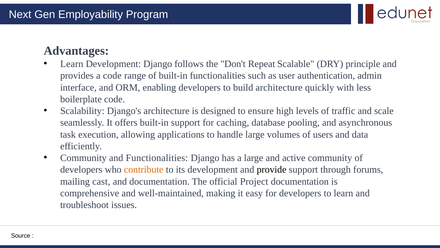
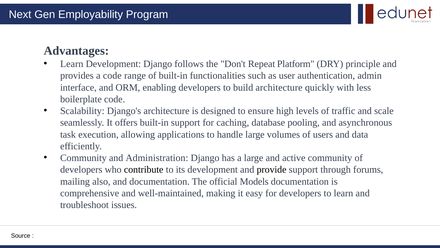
Scalable: Scalable -> Platform
and Functionalities: Functionalities -> Administration
contribute colour: orange -> black
cast: cast -> also
Project: Project -> Models
